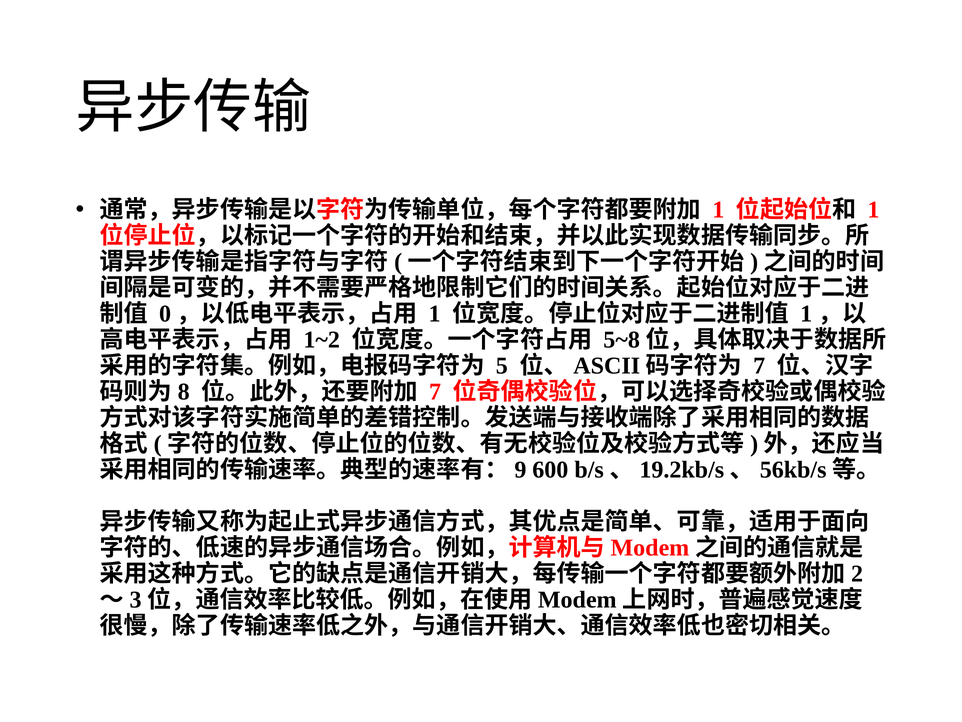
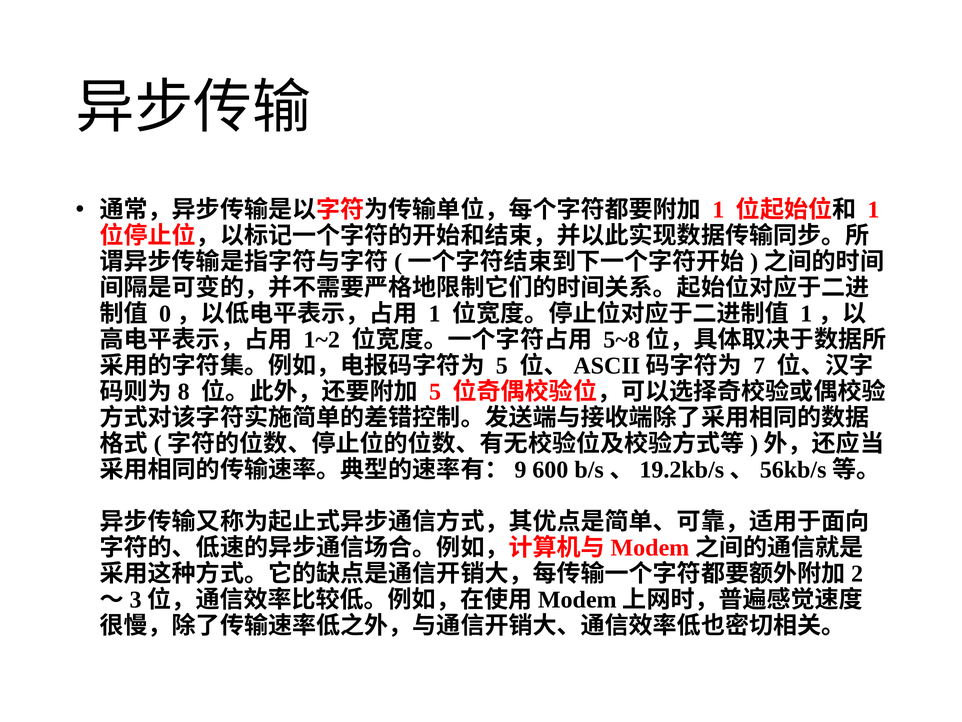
7 at (435, 392): 7 -> 5
